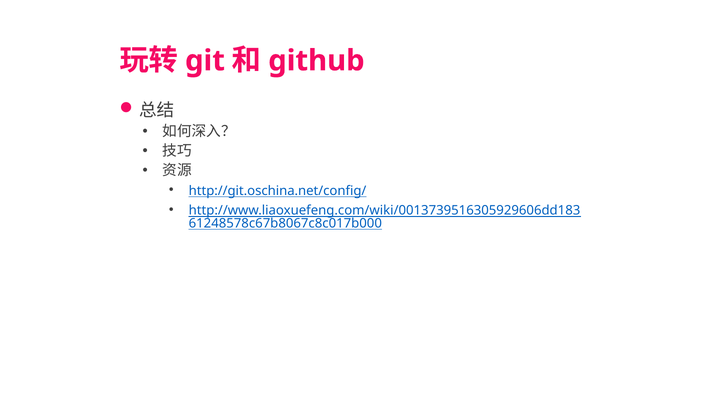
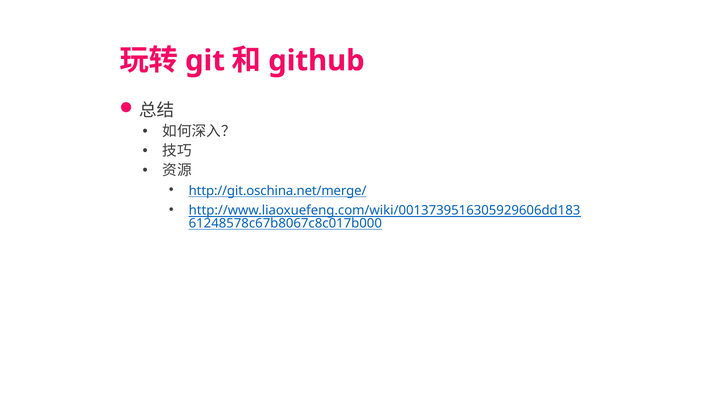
http://git.oschina.net/config/: http://git.oschina.net/config/ -> http://git.oschina.net/merge/
